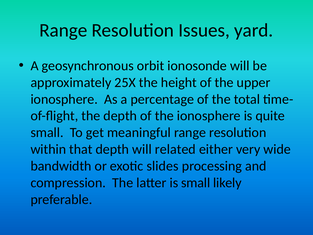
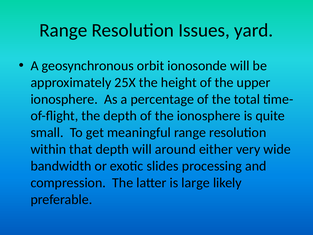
related: related -> around
is small: small -> large
